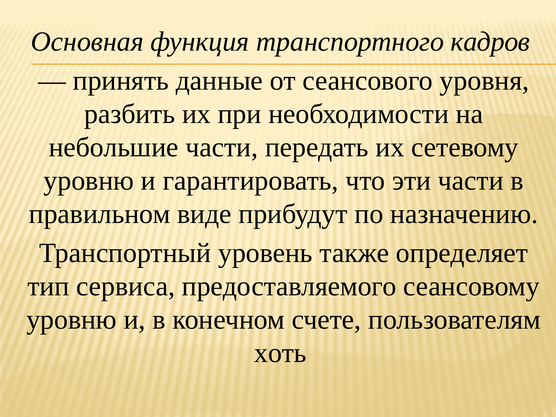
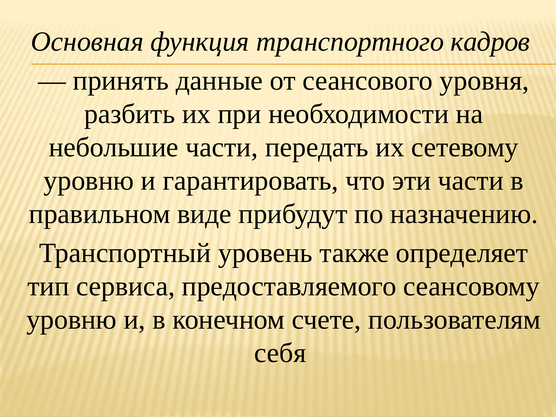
хоть: хоть -> себя
